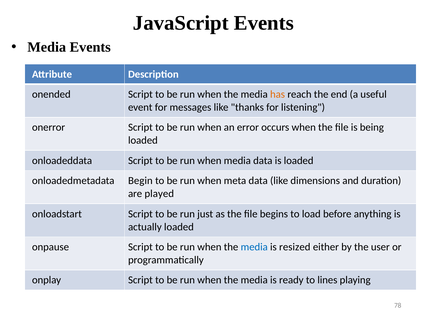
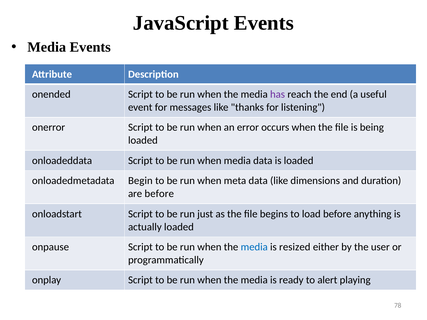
has colour: orange -> purple
are played: played -> before
lines: lines -> alert
